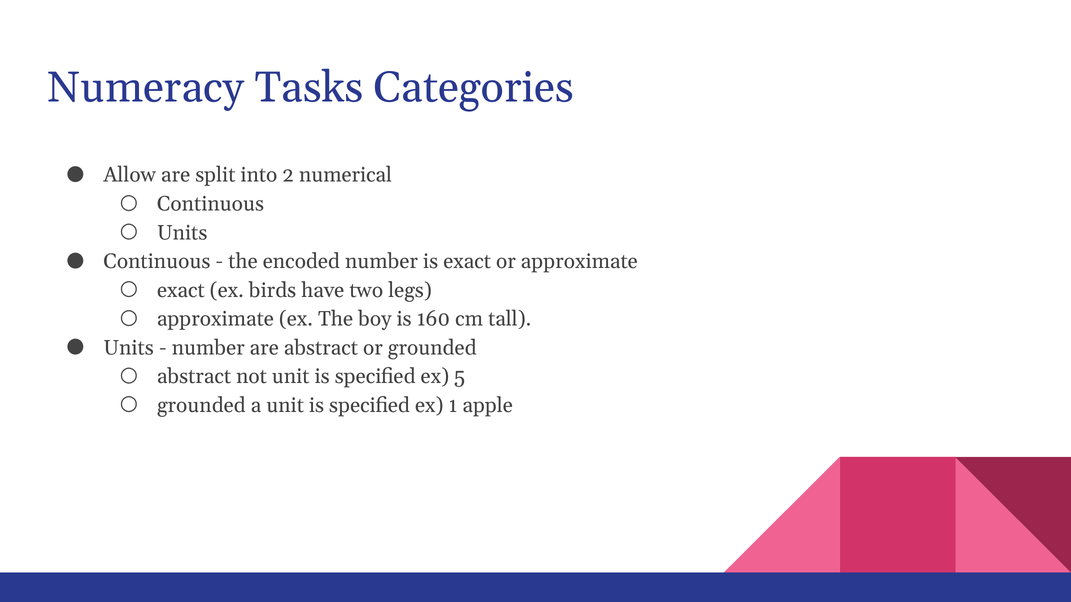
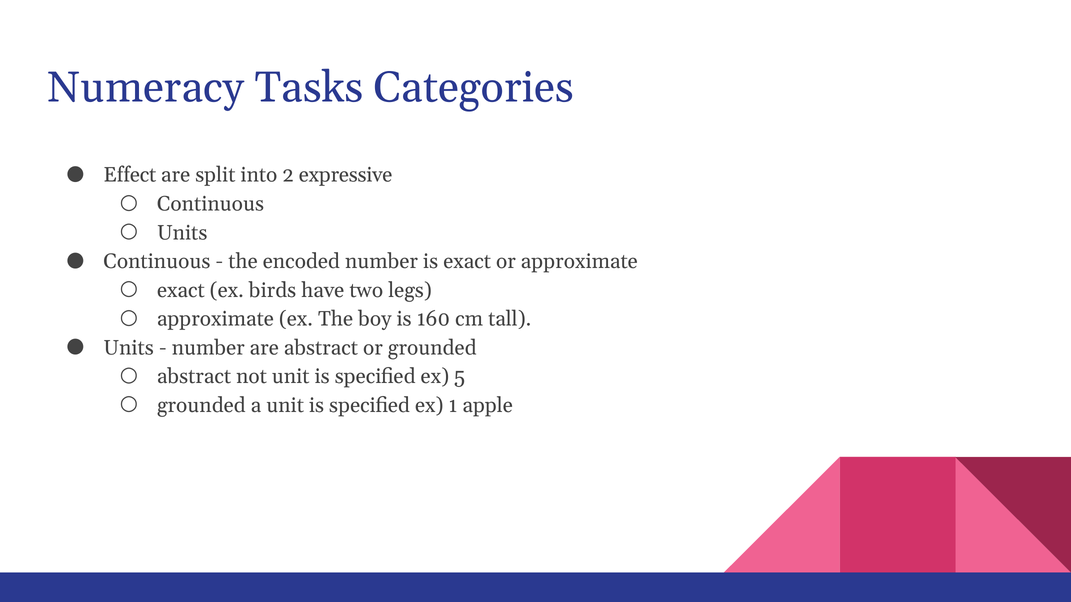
Allow: Allow -> Effect
numerical: numerical -> expressive
